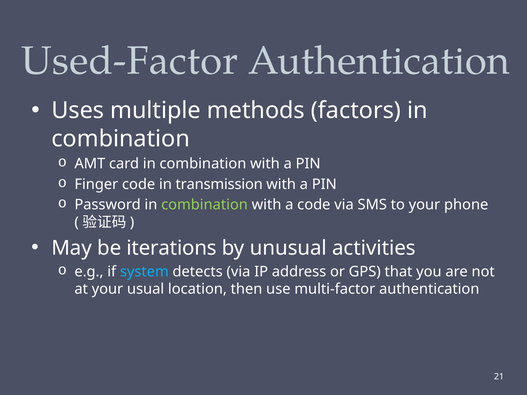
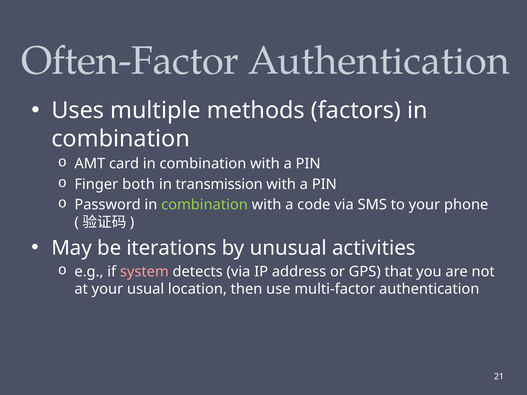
Used-Factor: Used-Factor -> Often-Factor
Finger code: code -> both
system colour: light blue -> pink
